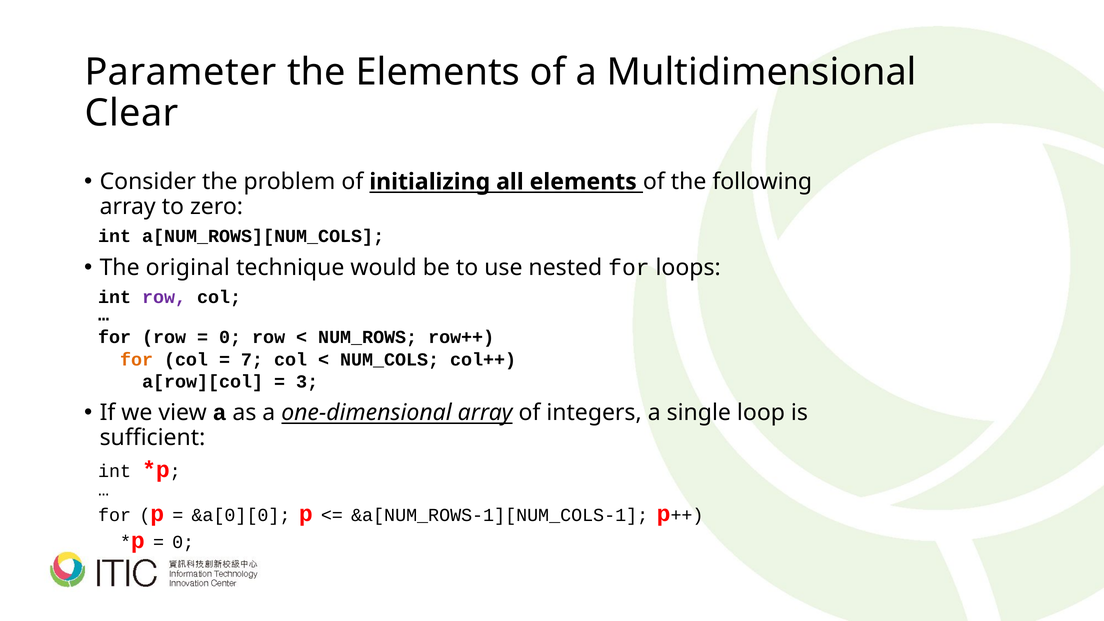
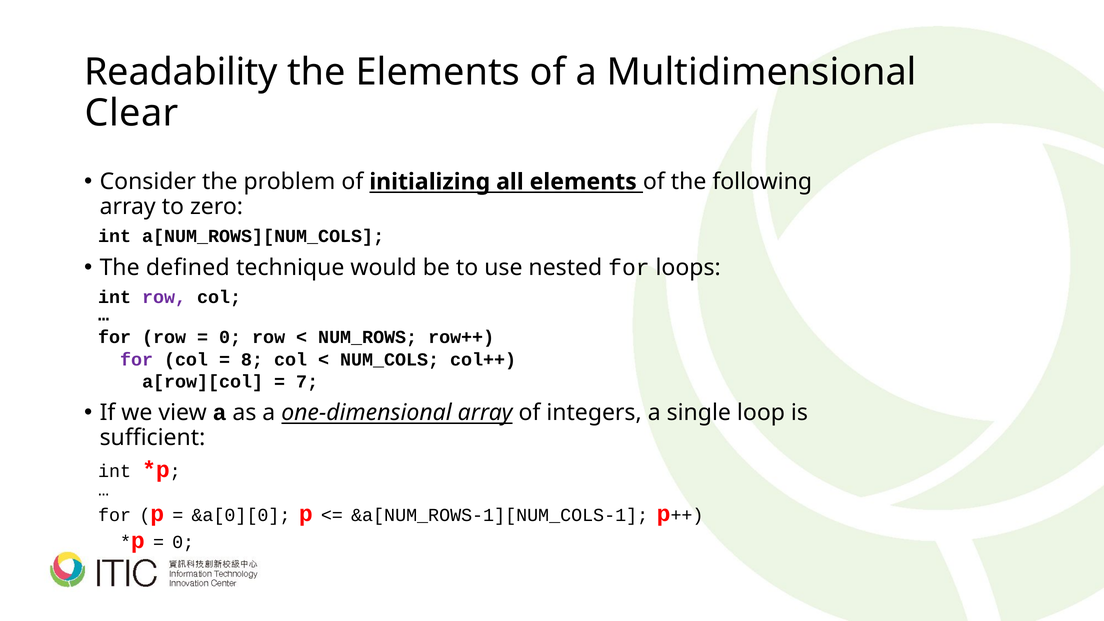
Parameter: Parameter -> Readability
original: original -> defined
for at (137, 359) colour: orange -> purple
7: 7 -> 8
3: 3 -> 7
